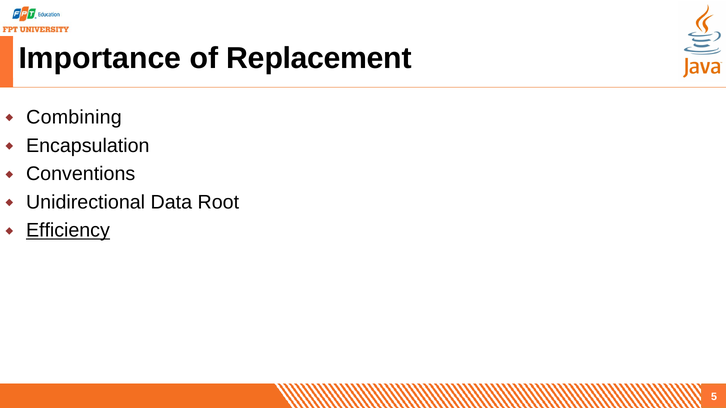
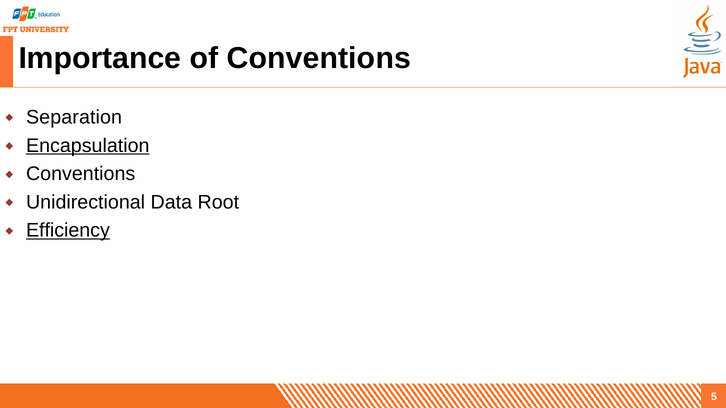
of Replacement: Replacement -> Conventions
Combining: Combining -> Separation
Encapsulation underline: none -> present
